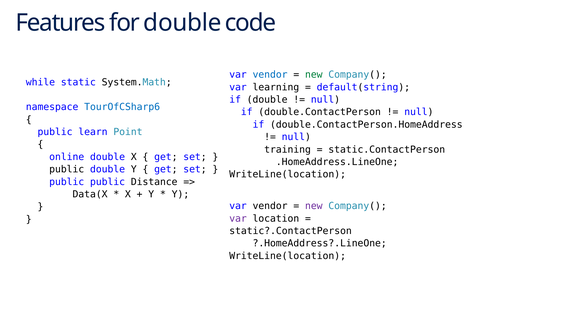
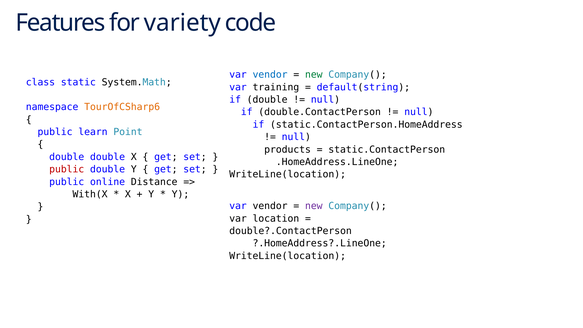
for double: double -> variety
while: while -> class
learning: learning -> training
TourOfCSharp6 colour: blue -> orange
double.ContactPerson.HomeAddress: double.ContactPerson.HomeAddress -> static.ContactPerson.HomeAddress
training: training -> products
online at (67, 157): online -> double
public at (67, 169) colour: black -> red
public public: public -> online
Data(X: Data(X -> With(X
var at (238, 219) colour: purple -> black
static?.ContactPerson: static?.ContactPerson -> double?.ContactPerson
